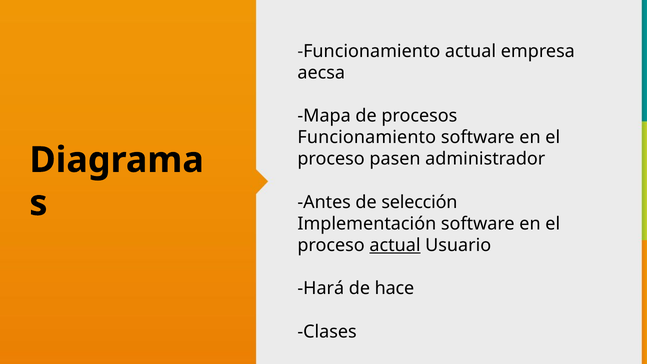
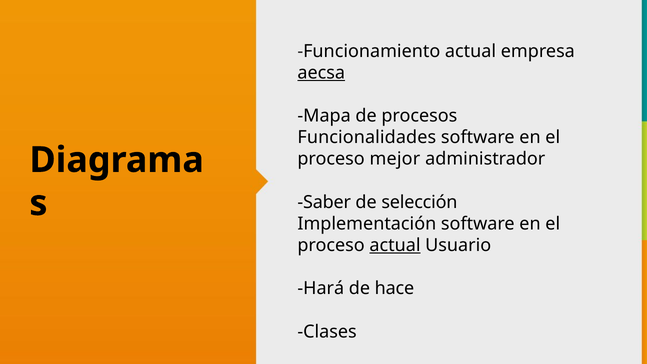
aecsa underline: none -> present
Funcionamiento at (367, 137): Funcionamiento -> Funcionalidades
pasen: pasen -> mejor
Antes: Antes -> Saber
